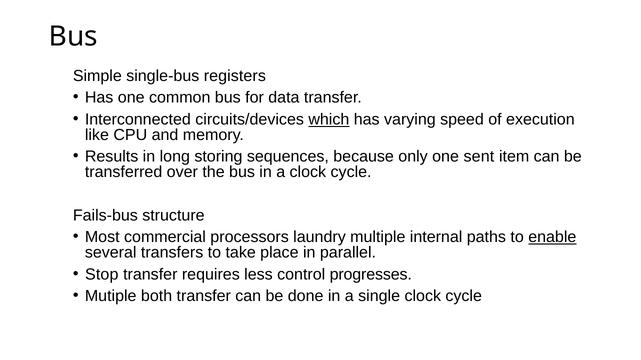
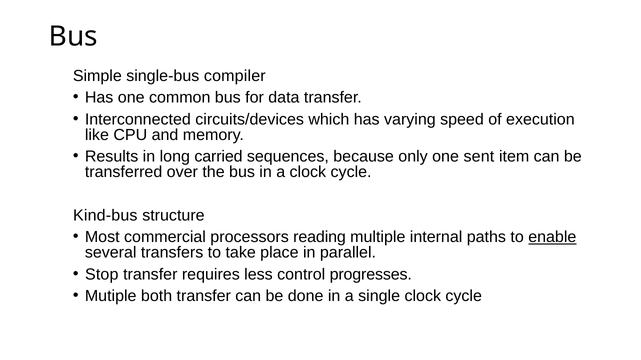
registers: registers -> compiler
which underline: present -> none
storing: storing -> carried
Fails-bus: Fails-bus -> Kind-bus
laundry: laundry -> reading
